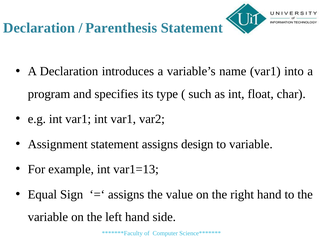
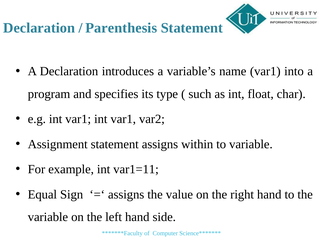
design: design -> within
var1=13: var1=13 -> var1=11
